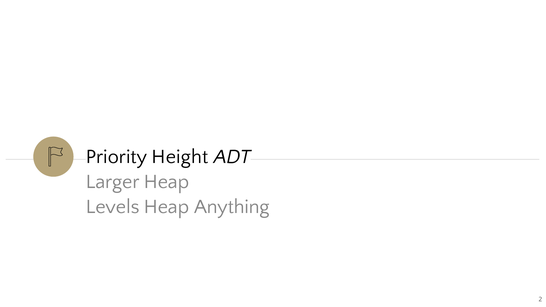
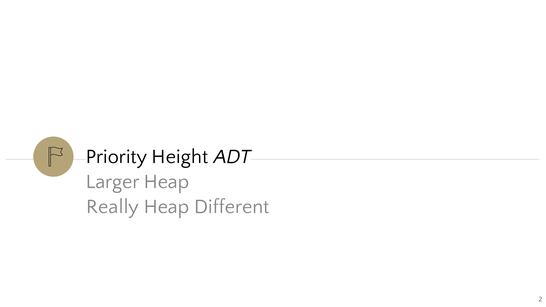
Levels: Levels -> Really
Anything: Anything -> Different
